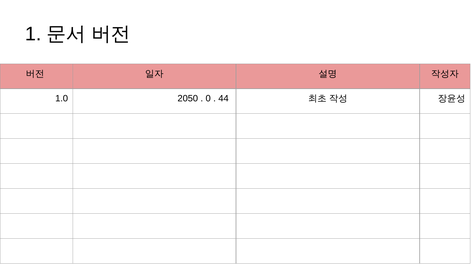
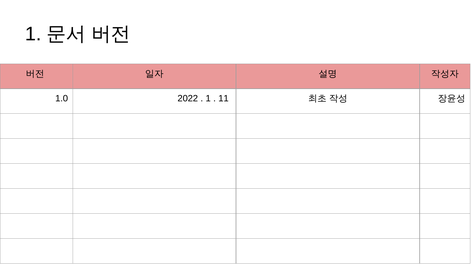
2050: 2050 -> 2022
0 at (208, 99): 0 -> 1
44: 44 -> 11
